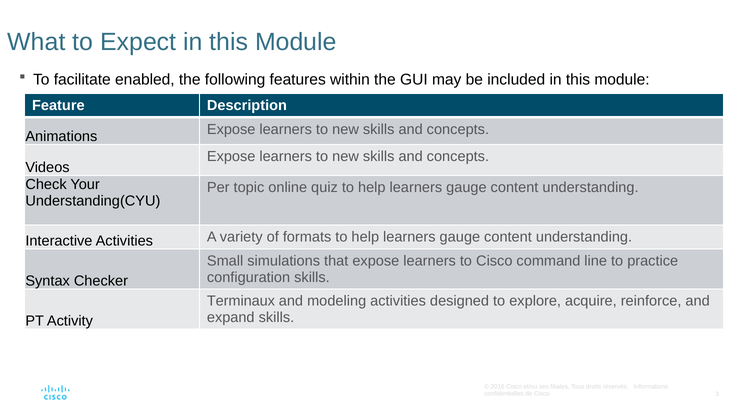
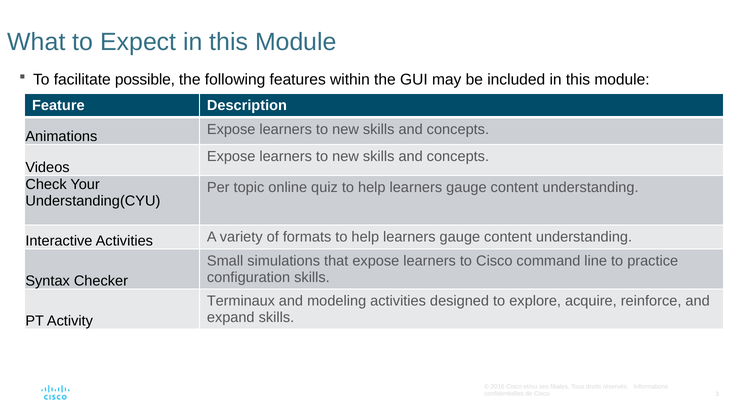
enabled: enabled -> possible
